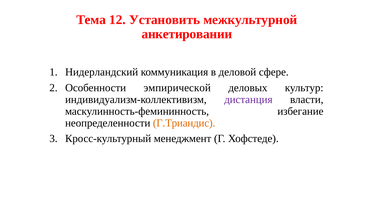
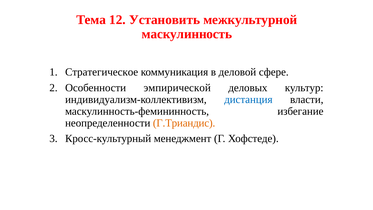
анкетировании: анкетировании -> маскулинность
Нидерландский: Нидерландский -> Стратегическое
дистанция colour: purple -> blue
